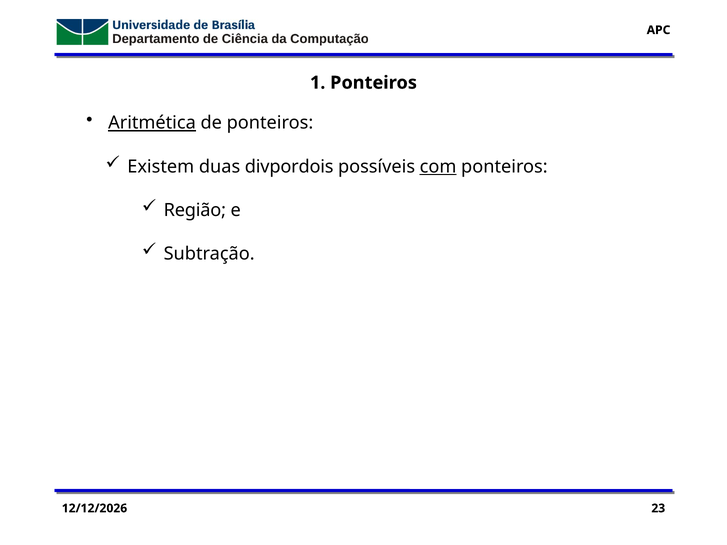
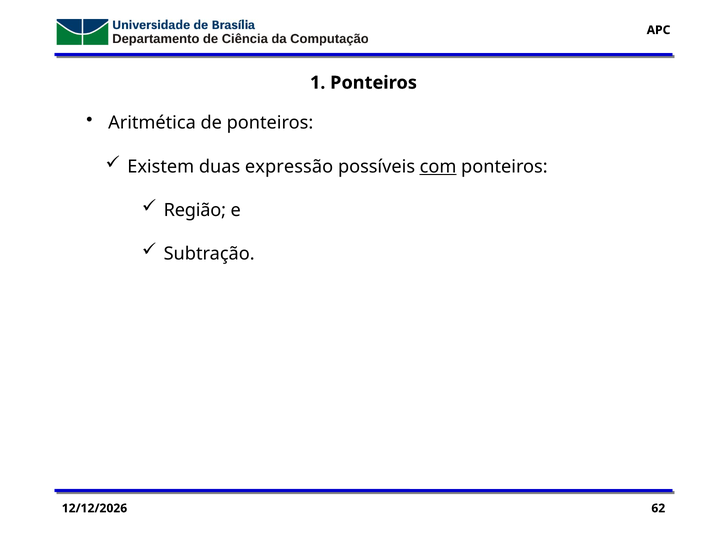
Aritmética underline: present -> none
divpordois: divpordois -> expressão
23: 23 -> 62
